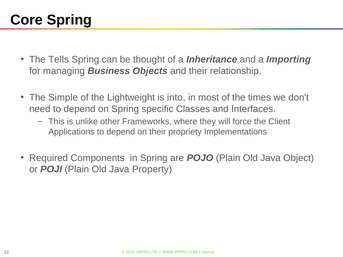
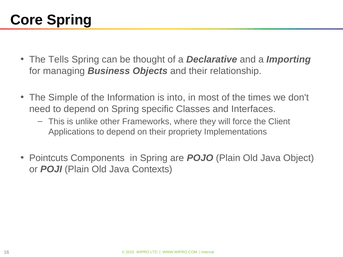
Inheritance: Inheritance -> Declarative
Lightweight: Lightweight -> Information
Required: Required -> Pointcuts
Property: Property -> Contexts
